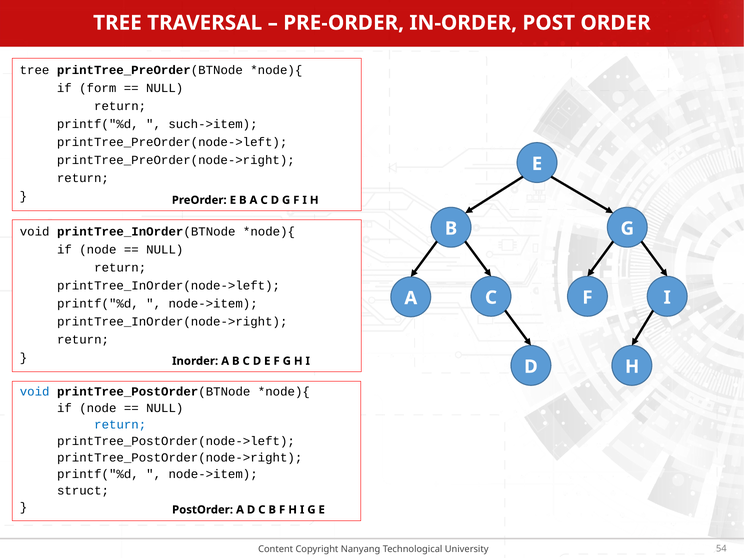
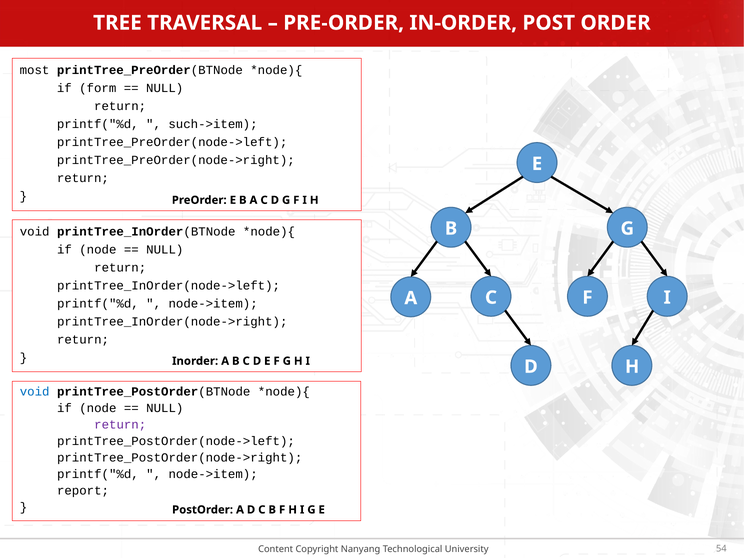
tree at (35, 70): tree -> most
return at (120, 425) colour: blue -> purple
struct: struct -> report
